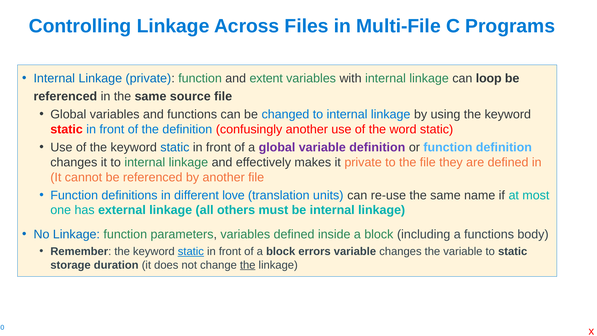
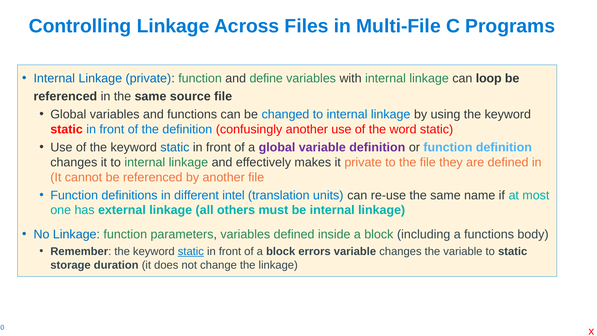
extent: extent -> define
love: love -> intel
the at (248, 265) underline: present -> none
